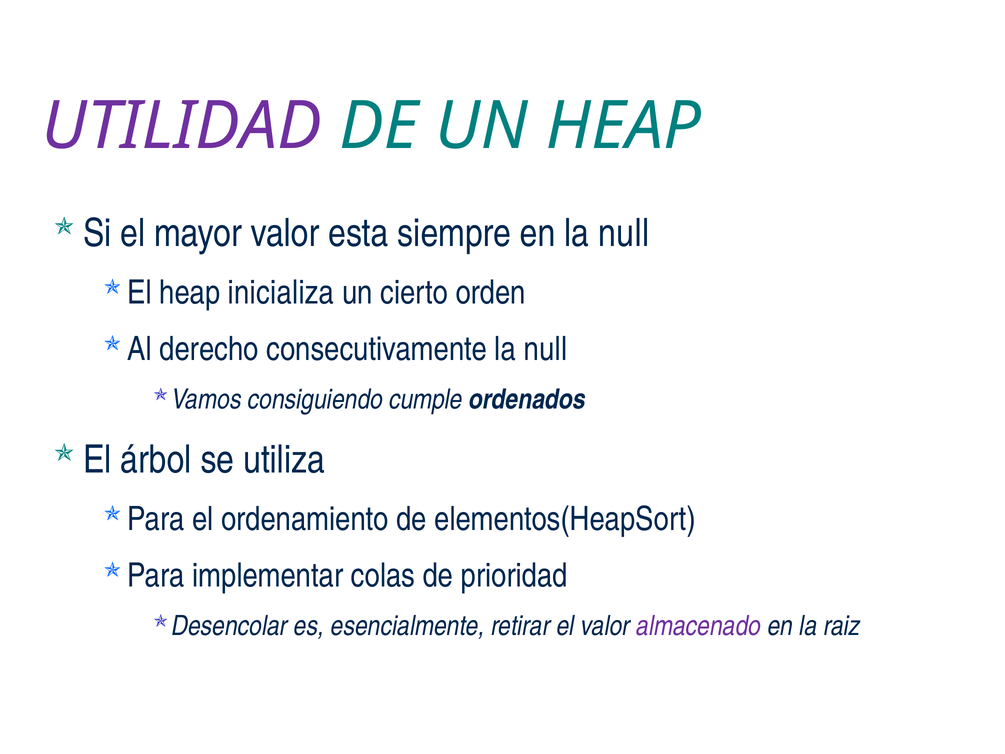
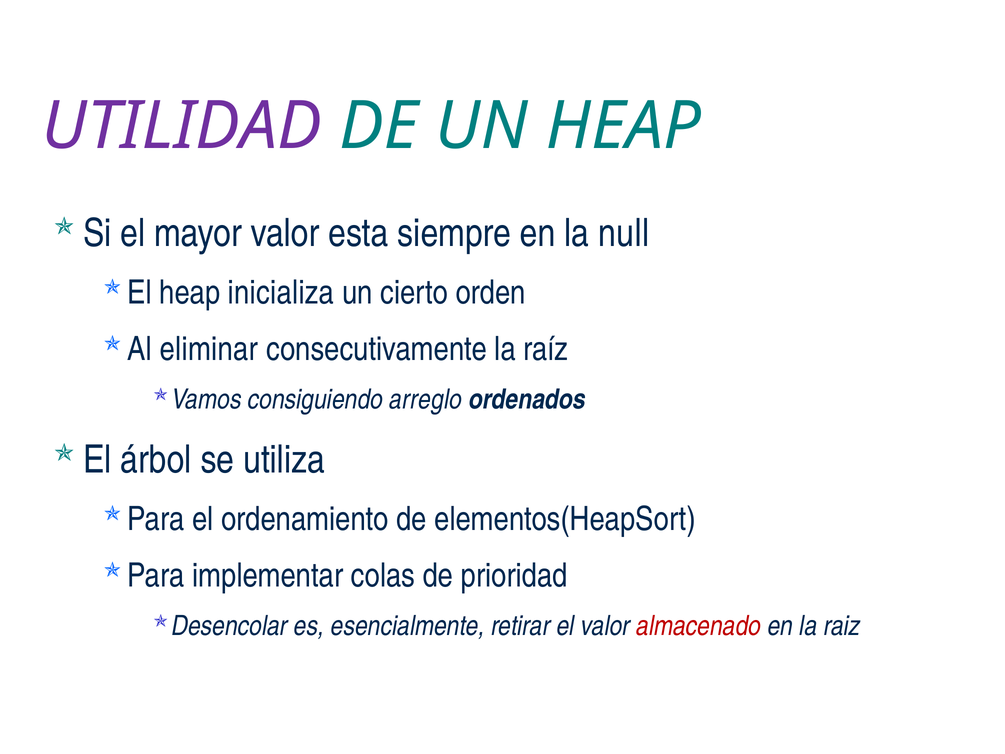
derecho: derecho -> eliminar
consecutivamente la null: null -> raíz
cumple: cumple -> arreglo
almacenado colour: purple -> red
